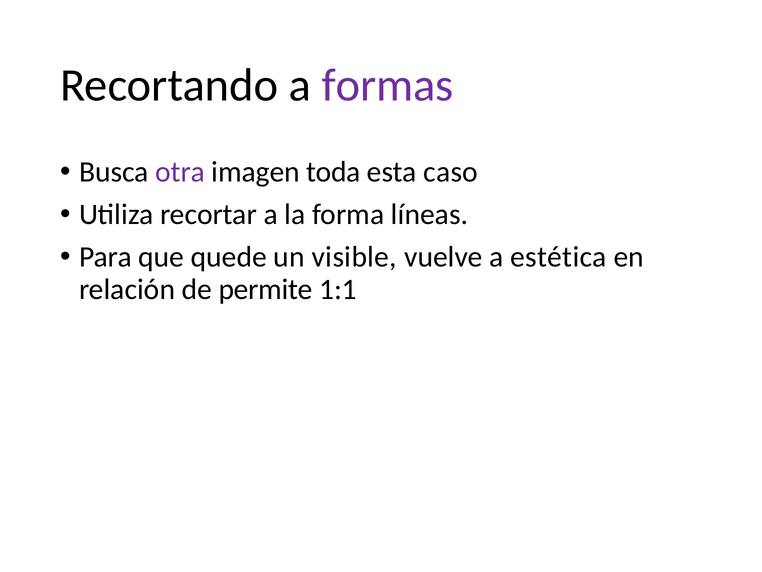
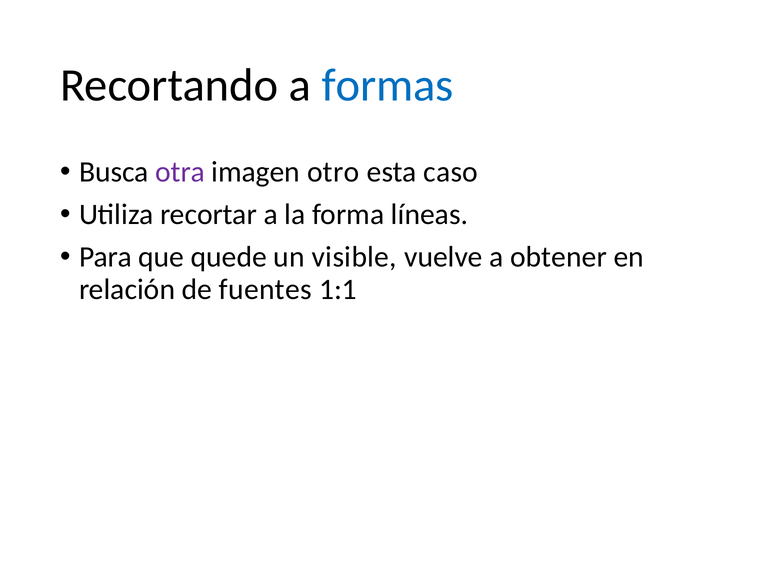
formas colour: purple -> blue
toda: toda -> otro
estética: estética -> obtener
permite: permite -> fuentes
